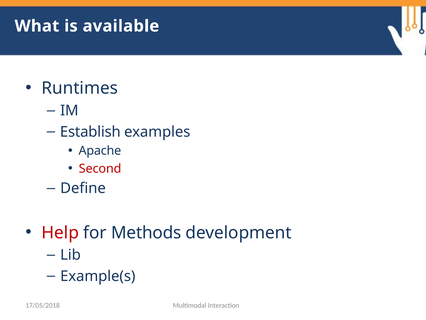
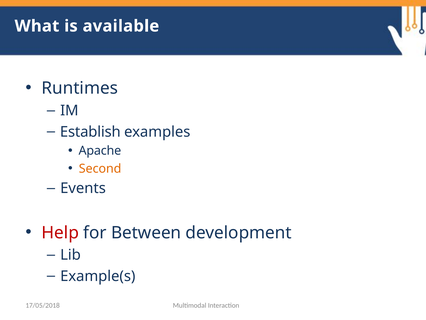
Second colour: red -> orange
Define: Define -> Events
Methods: Methods -> Between
